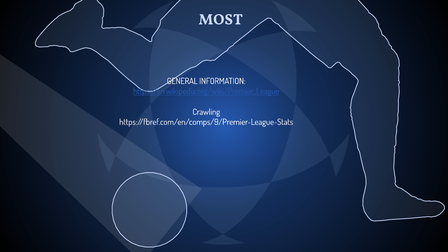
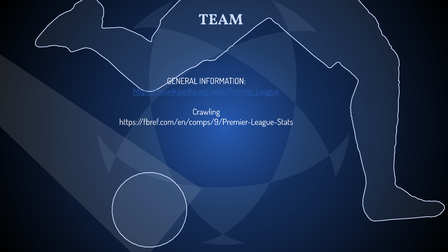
MOST: MOST -> TEAM
